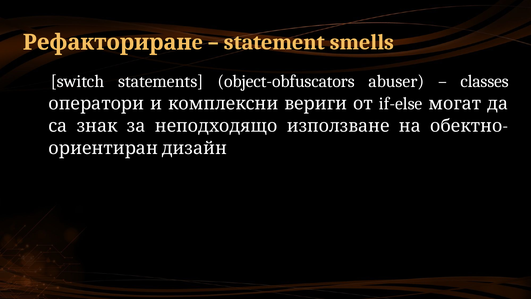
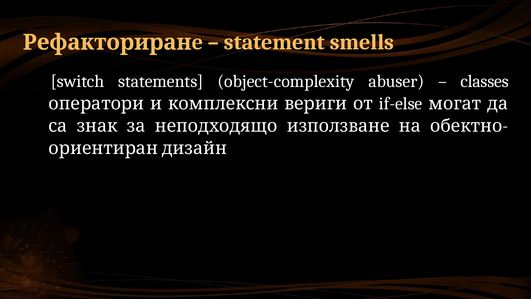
object-obfuscators: object-obfuscators -> object-complexity
